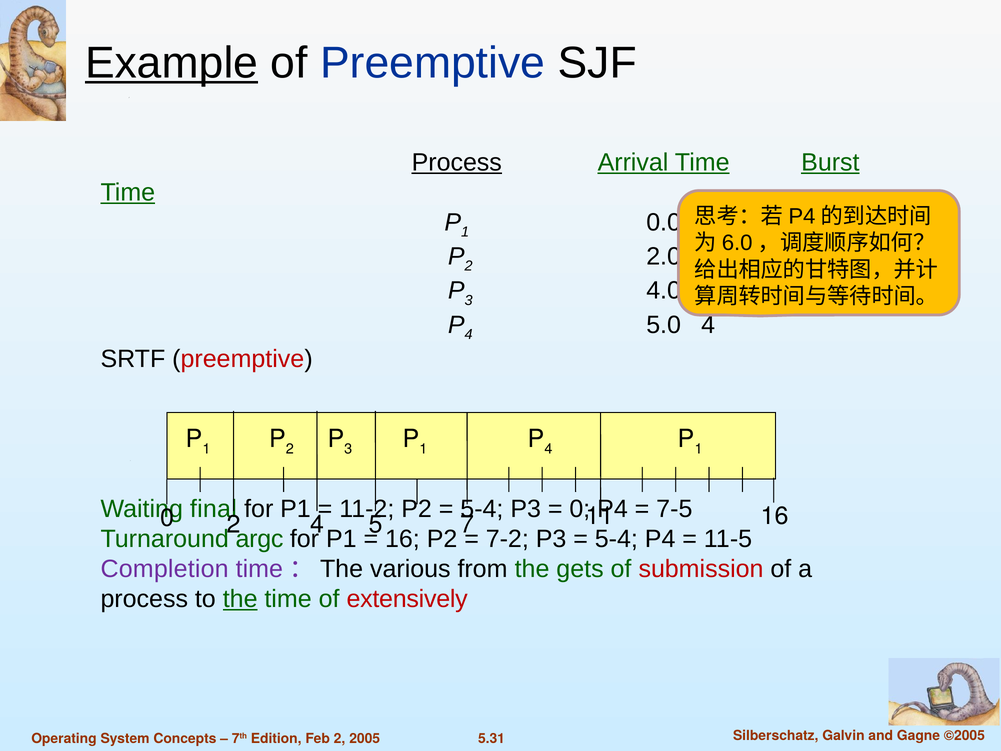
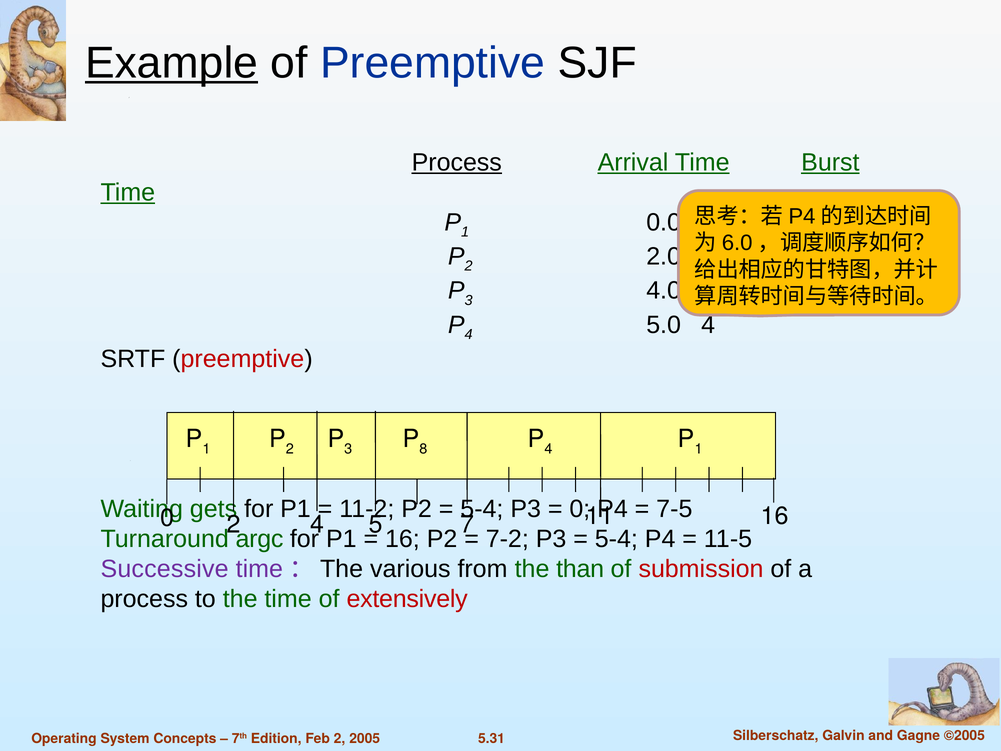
1 at (423, 449): 1 -> 8
final: final -> gets
Completion: Completion -> Successive
gets: gets -> than
the at (240, 599) underline: present -> none
